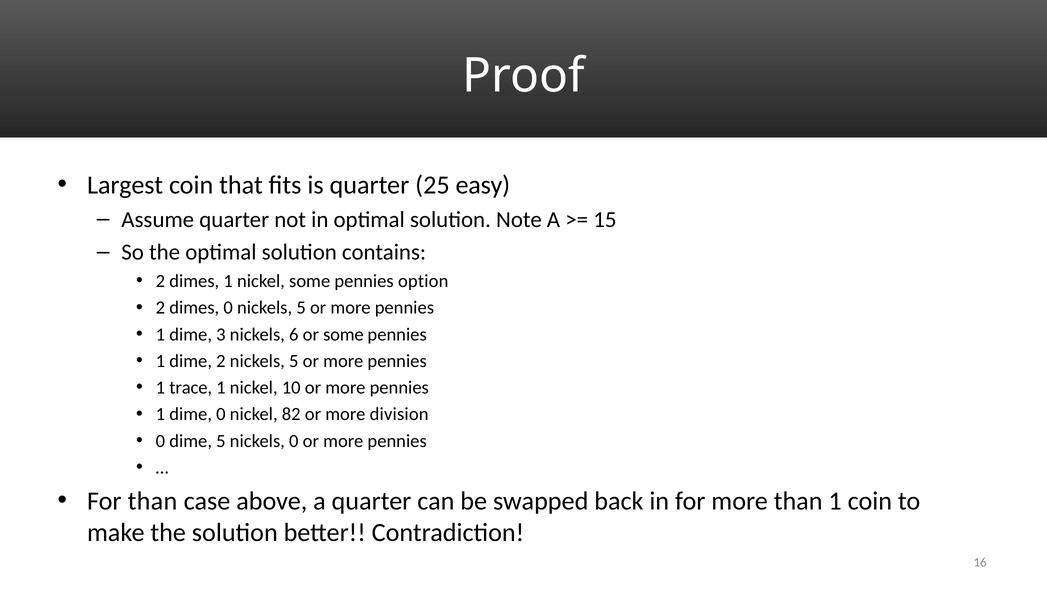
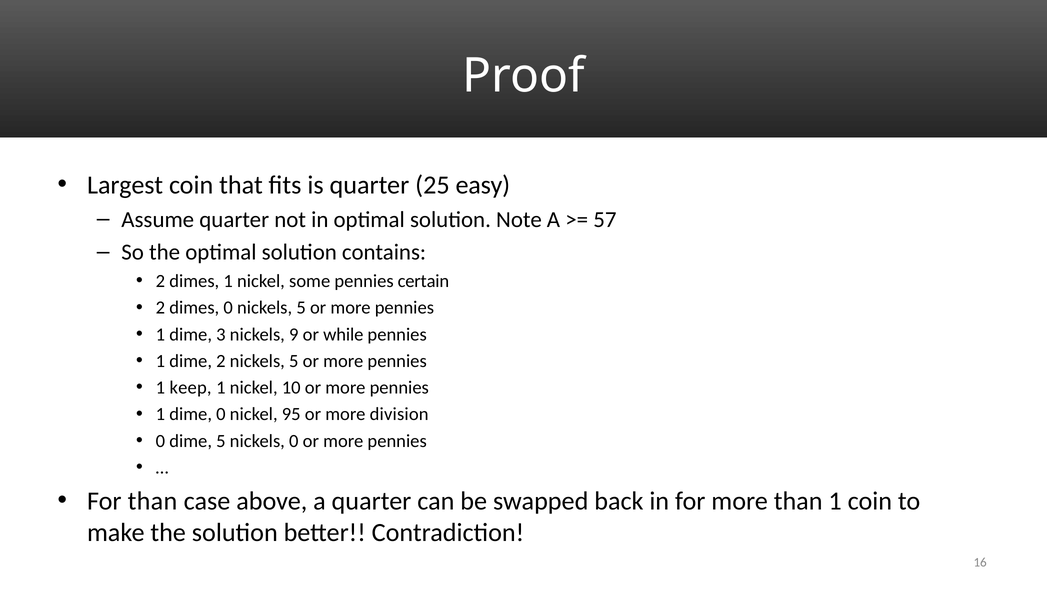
15: 15 -> 57
option: option -> certain
6: 6 -> 9
or some: some -> while
trace: trace -> keep
82: 82 -> 95
